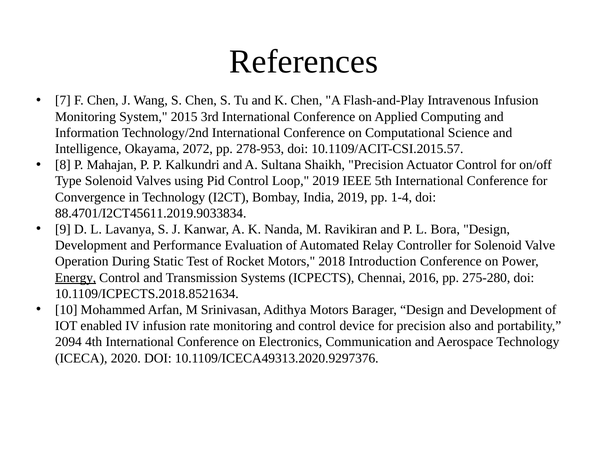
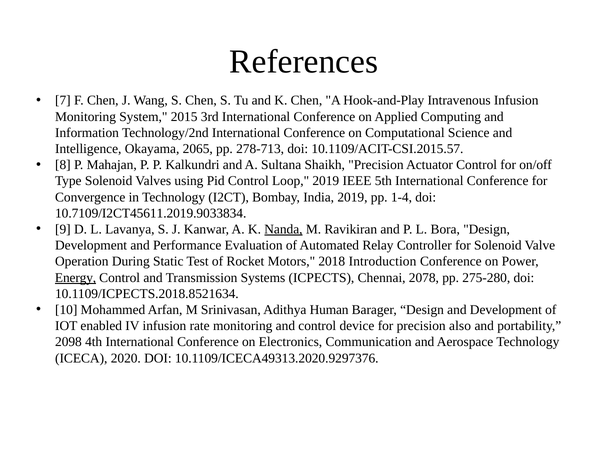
Flash-and-Play: Flash-and-Play -> Hook-and-Play
2072: 2072 -> 2065
278-953: 278-953 -> 278-713
88.4701/I2CT45611.2019.9033834: 88.4701/I2CT45611.2019.9033834 -> 10.7109/I2CT45611.2019.9033834
Nanda underline: none -> present
2016: 2016 -> 2078
Adithya Motors: Motors -> Human
2094: 2094 -> 2098
